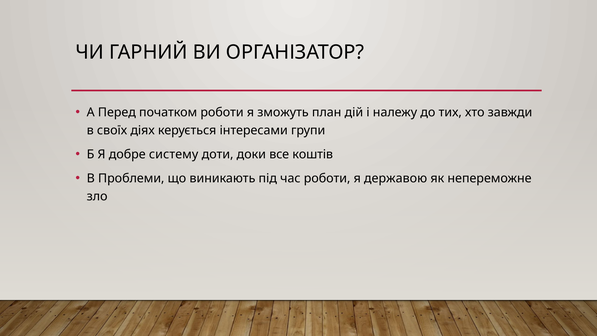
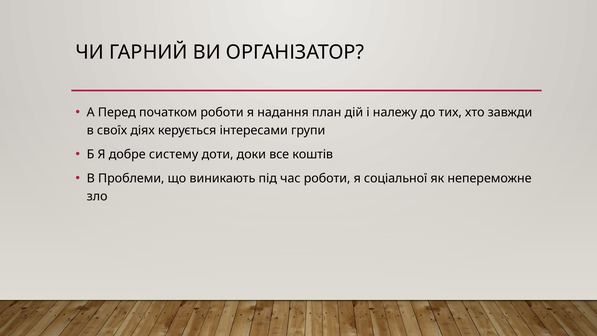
зможуть: зможуть -> надання
державою: державою -> соціальної
